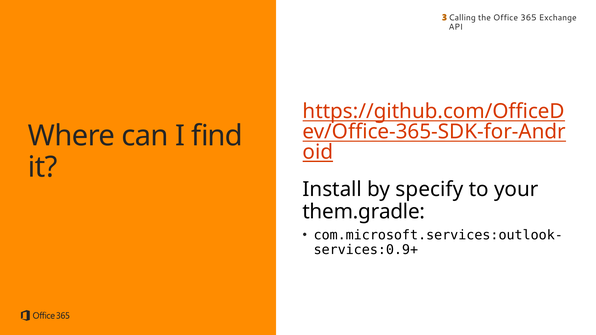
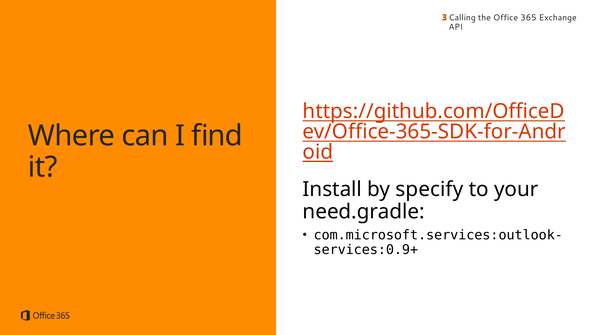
them.gradle: them.gradle -> need.gradle
